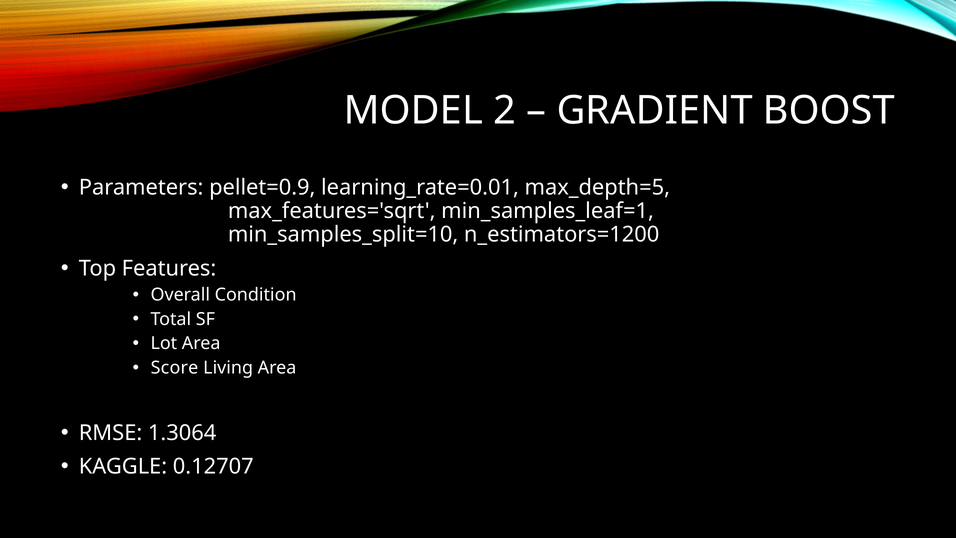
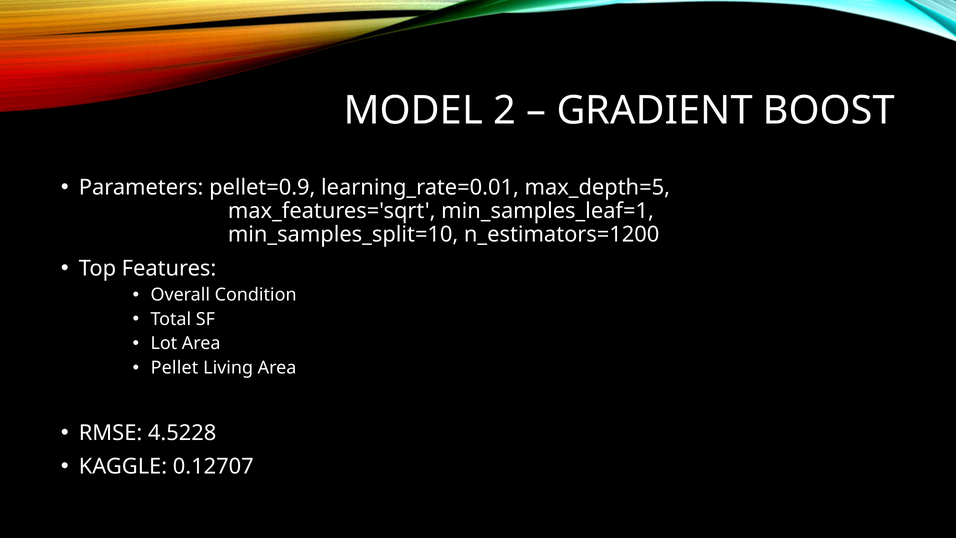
Score: Score -> Pellet
1.3064: 1.3064 -> 4.5228
